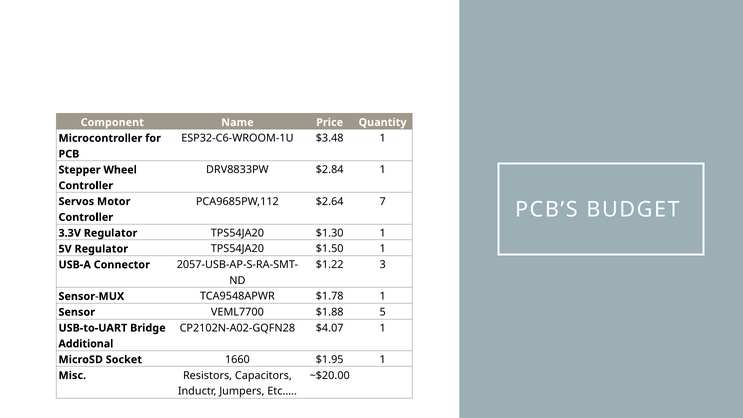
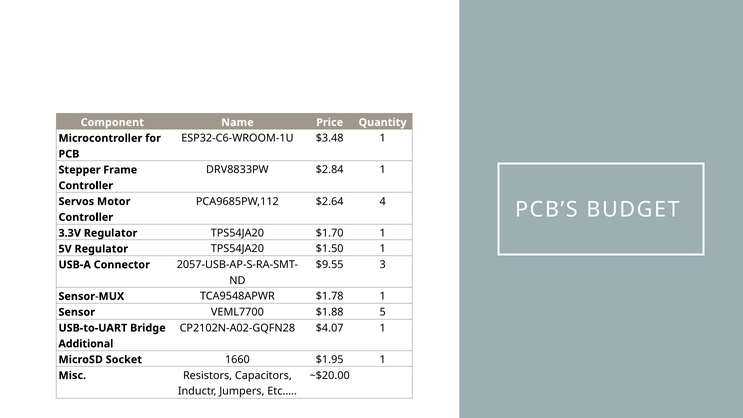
Wheel: Wheel -> Frame
7: 7 -> 4
$1.30: $1.30 -> $1.70
$1.22: $1.22 -> $9.55
